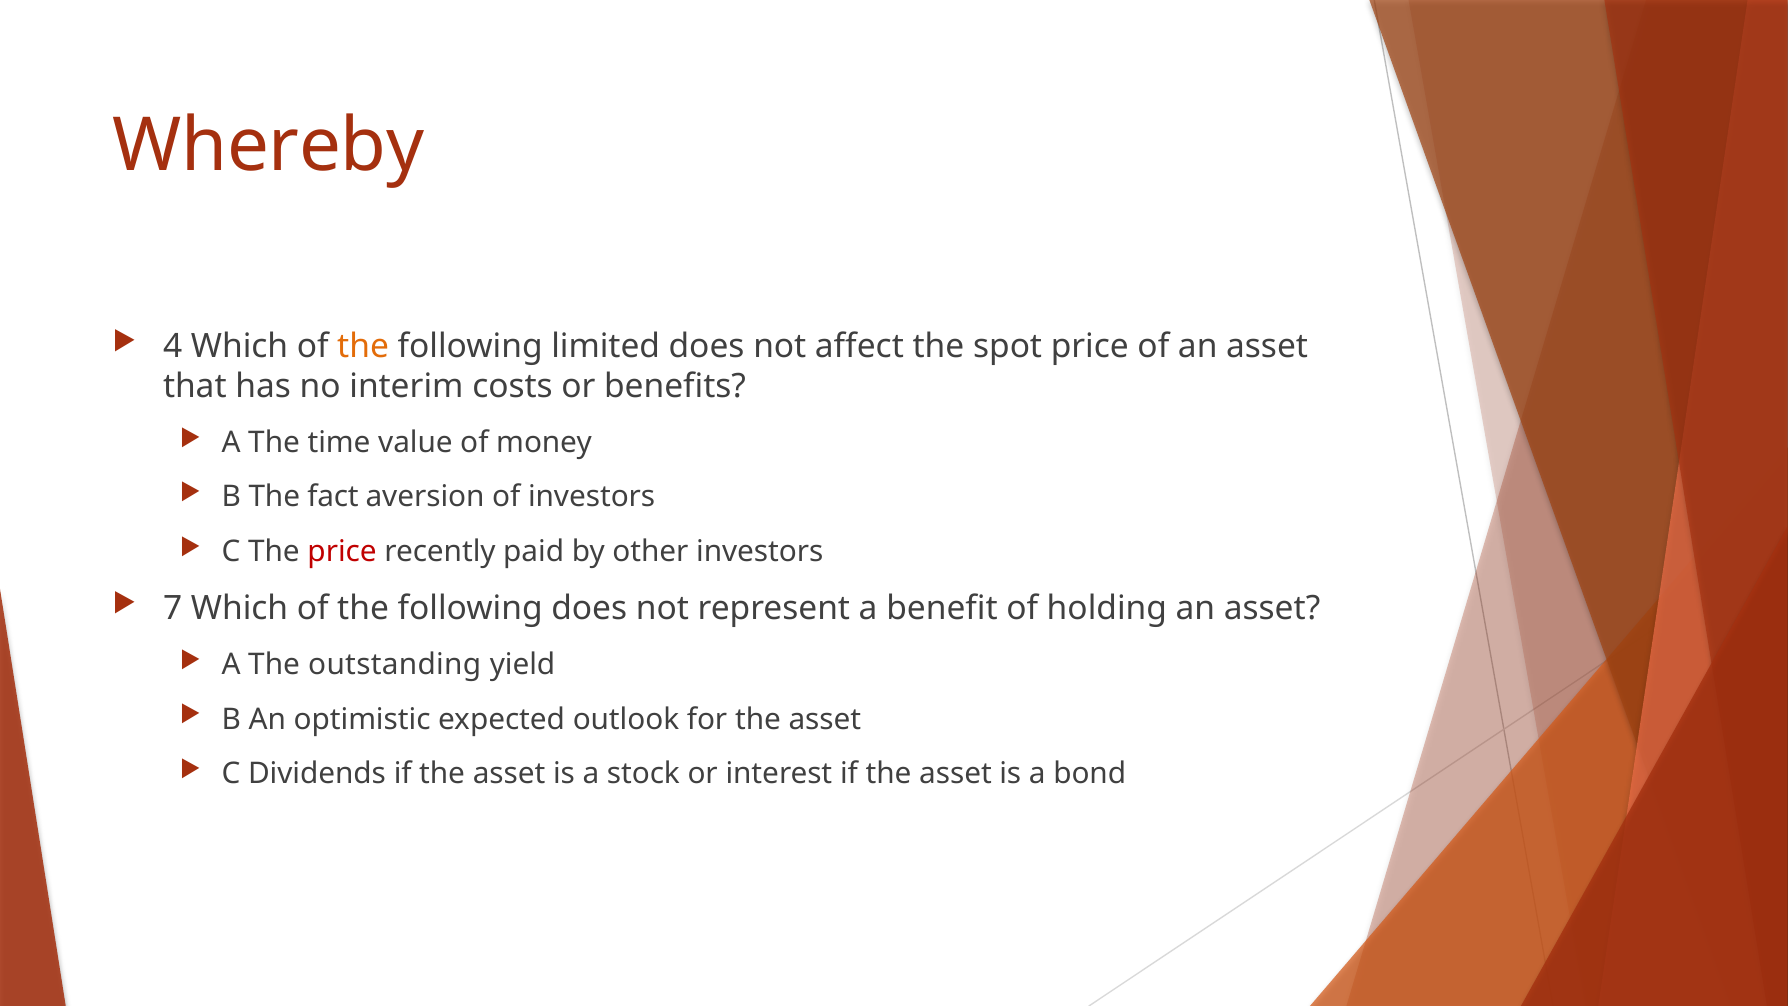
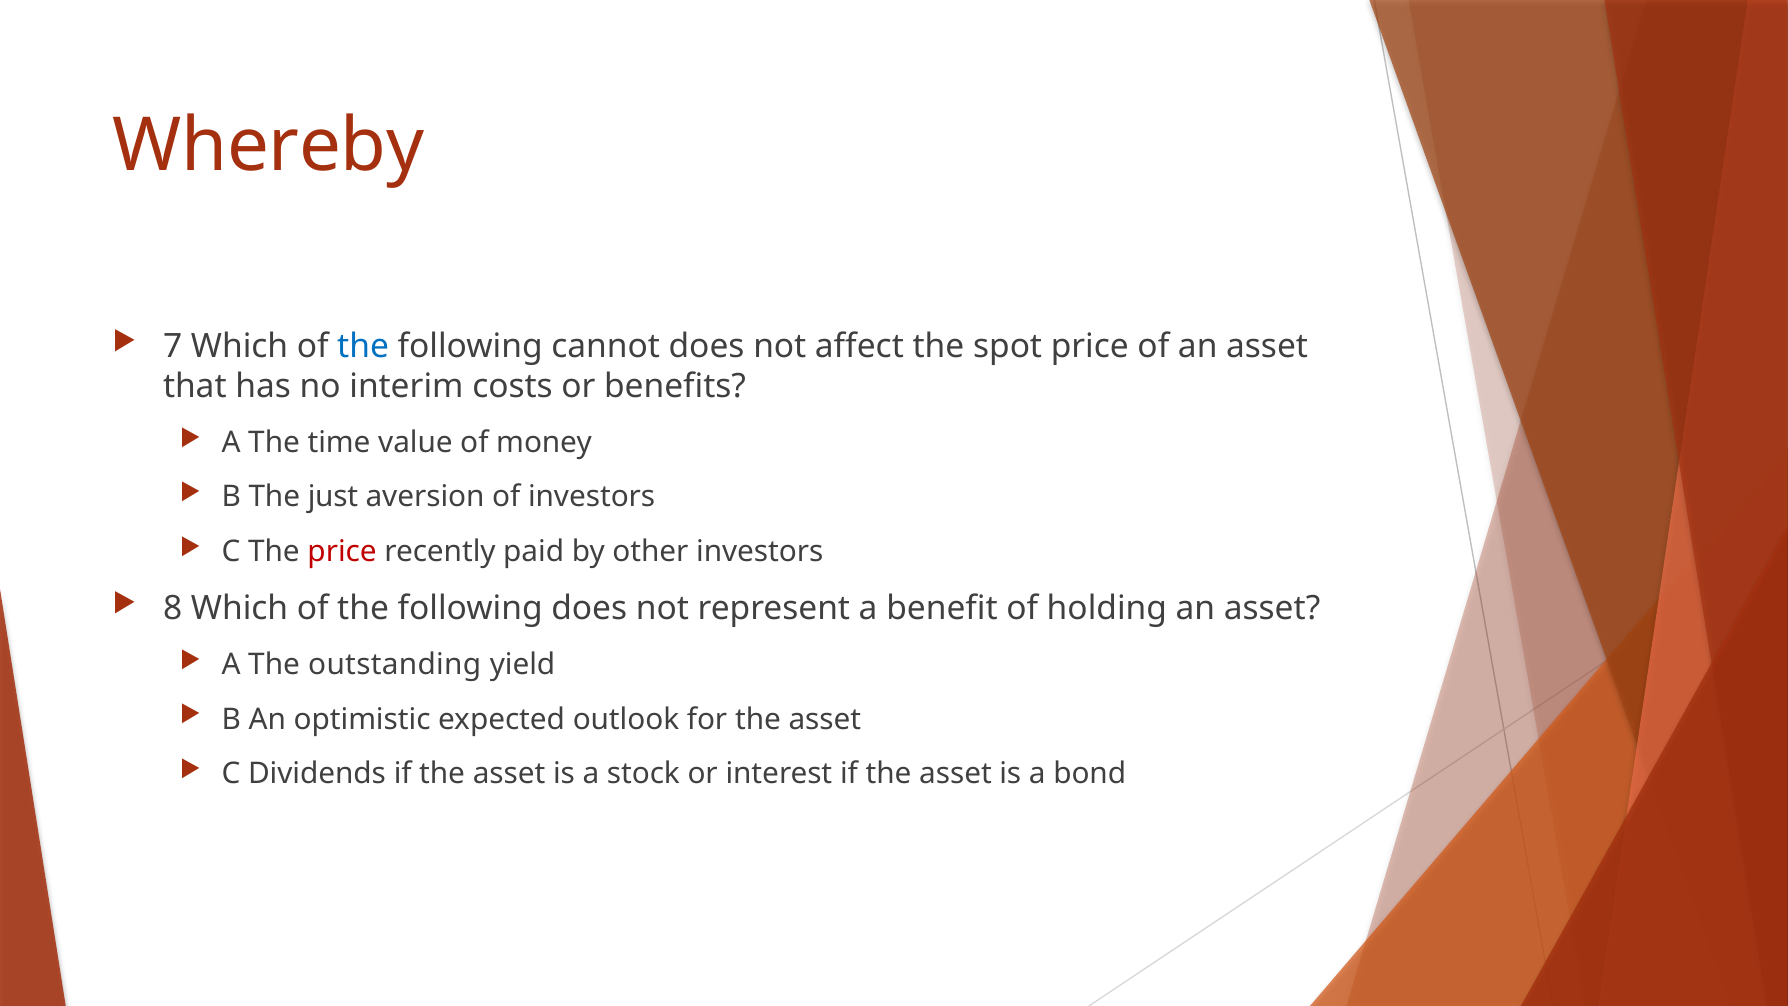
4: 4 -> 7
the at (363, 346) colour: orange -> blue
limited: limited -> cannot
fact: fact -> just
7: 7 -> 8
